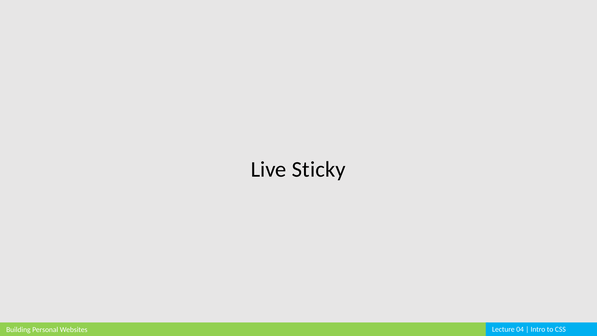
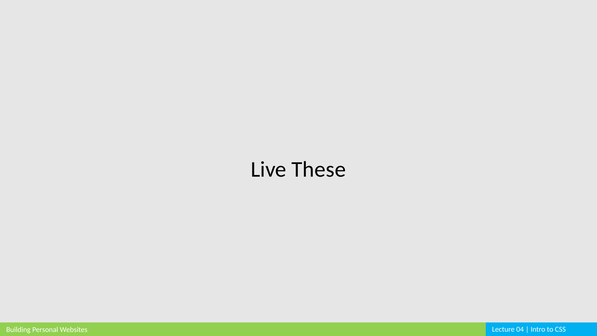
Sticky: Sticky -> These
